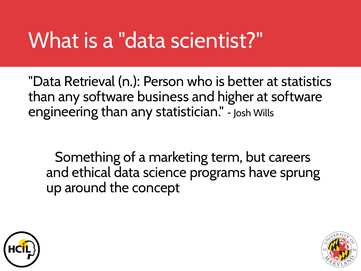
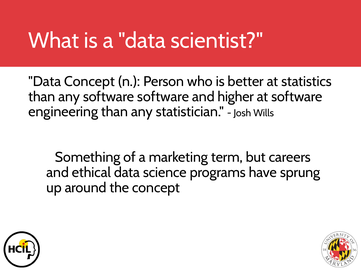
Data Retrieval: Retrieval -> Concept
software business: business -> software
